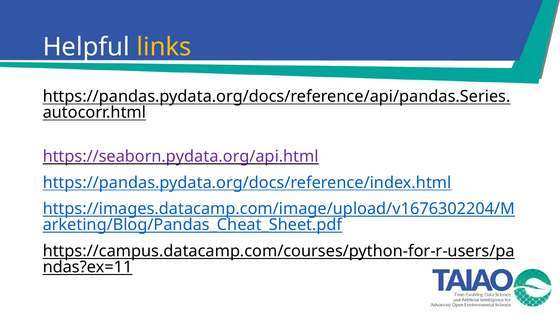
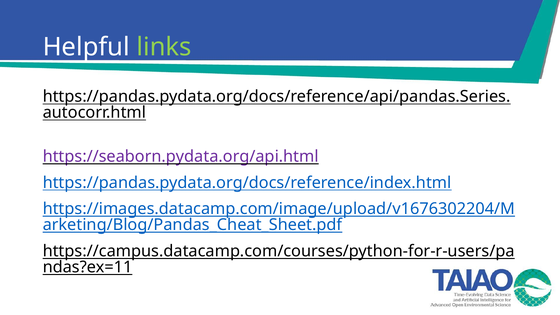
links colour: yellow -> light green
